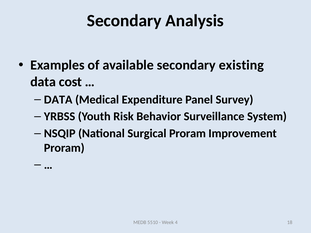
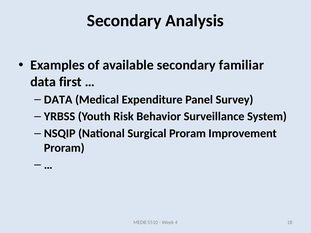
existing: existing -> familiar
cost: cost -> first
